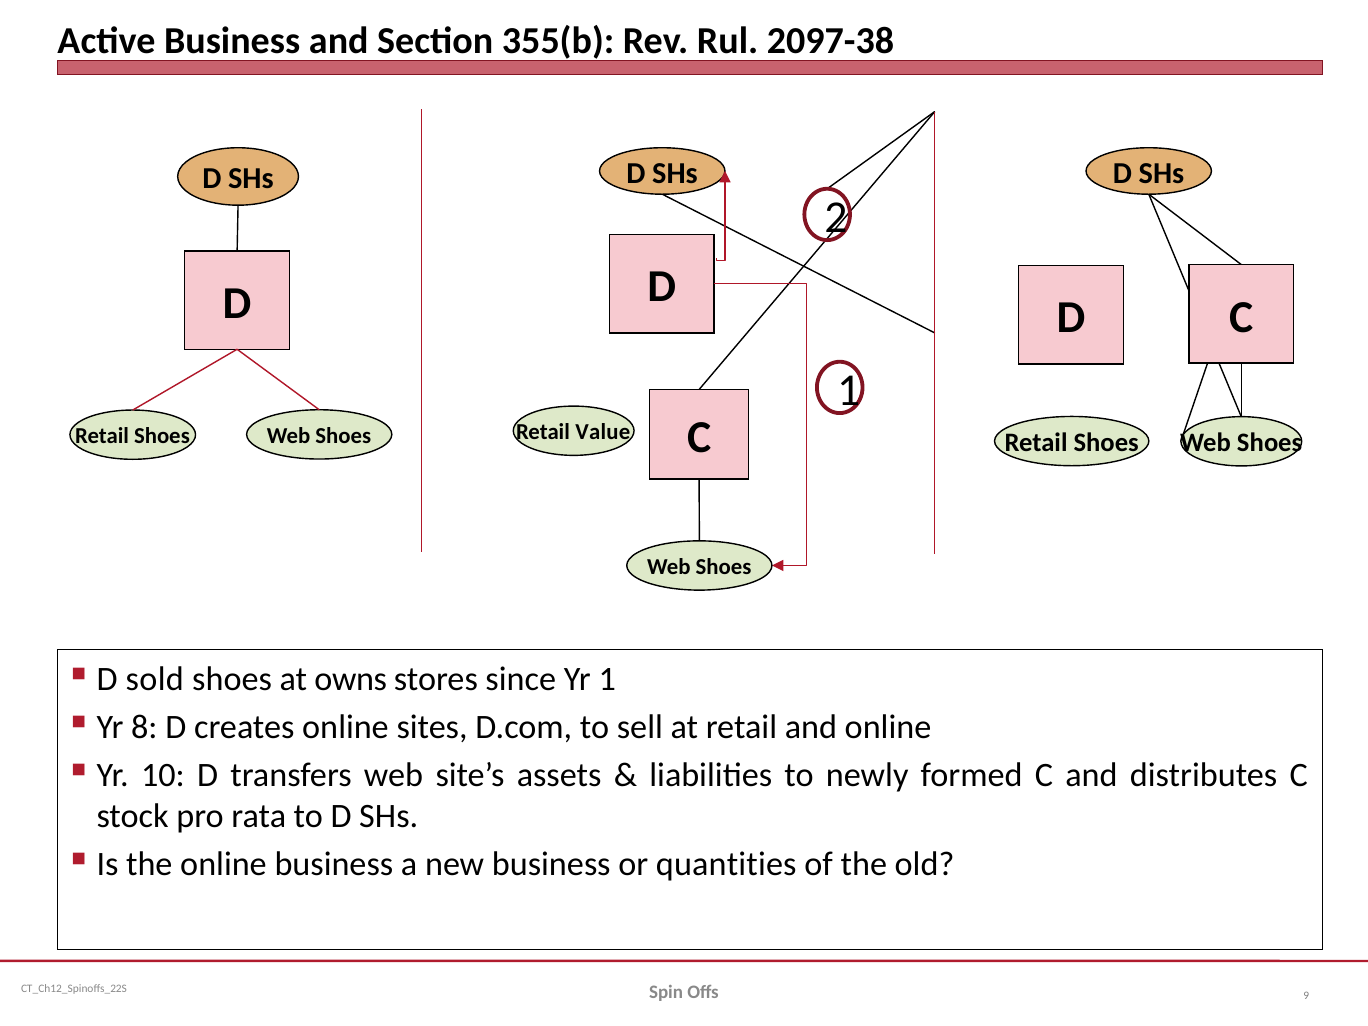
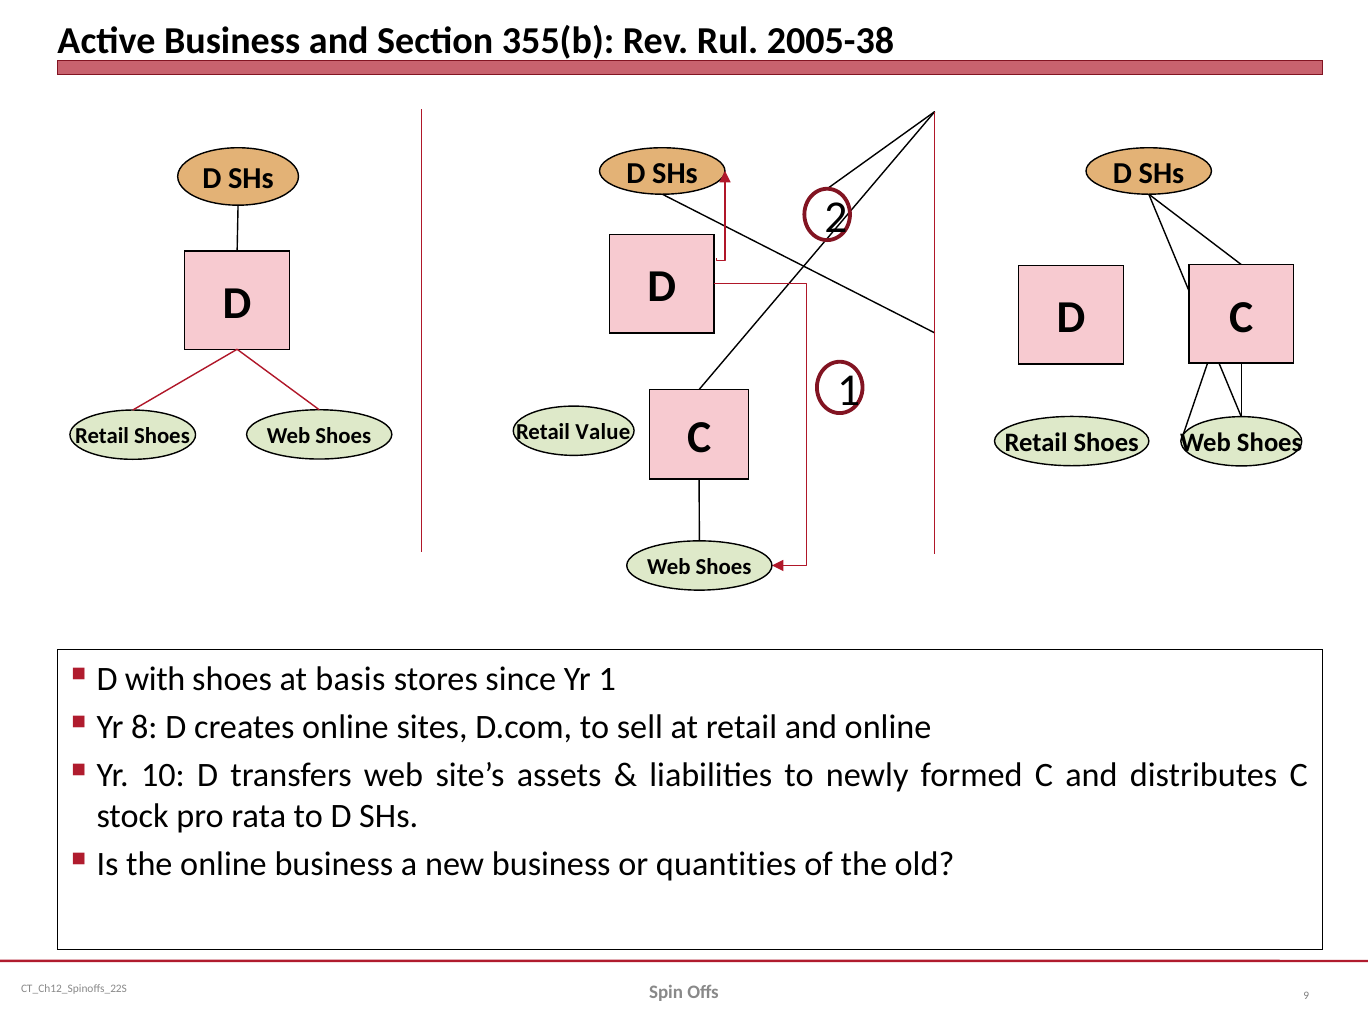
2097-38: 2097-38 -> 2005-38
sold: sold -> with
owns: owns -> basis
